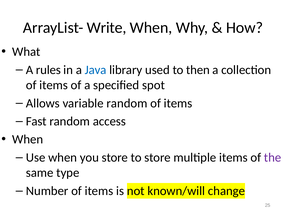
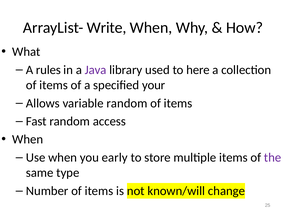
Java colour: blue -> purple
then: then -> here
spot: spot -> your
you store: store -> early
